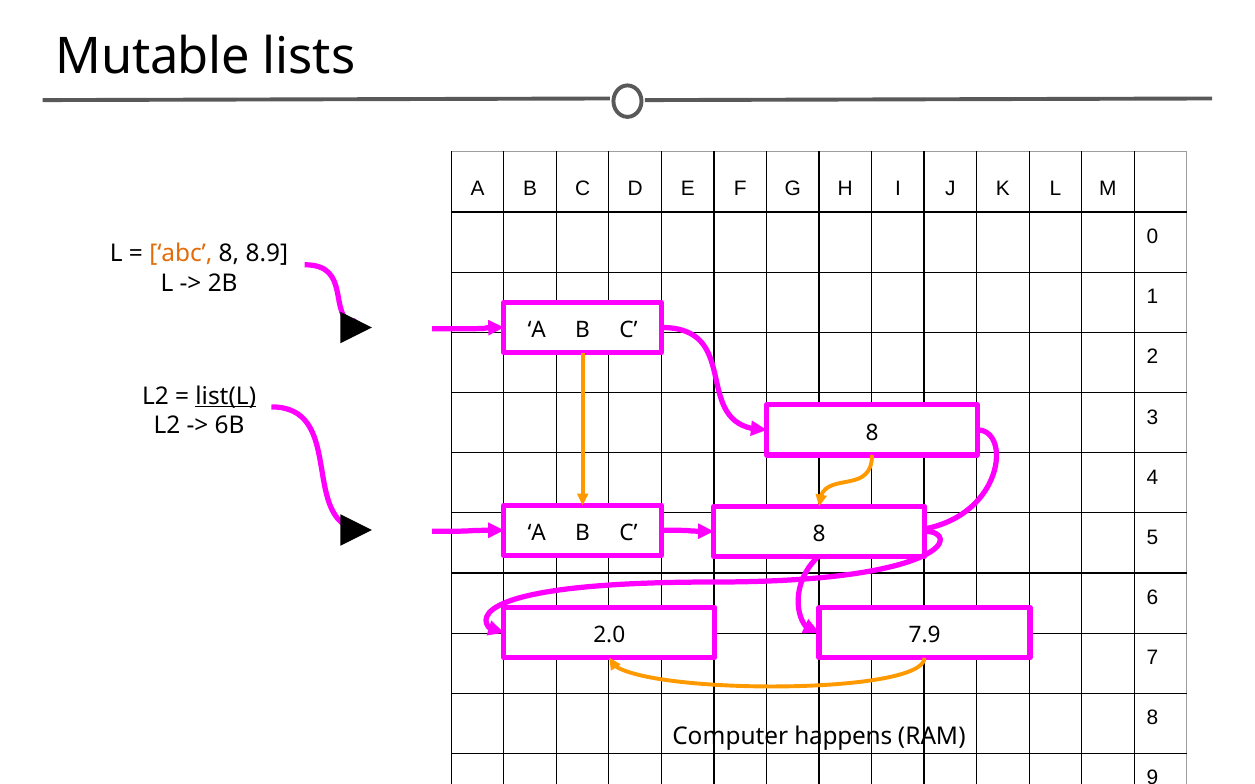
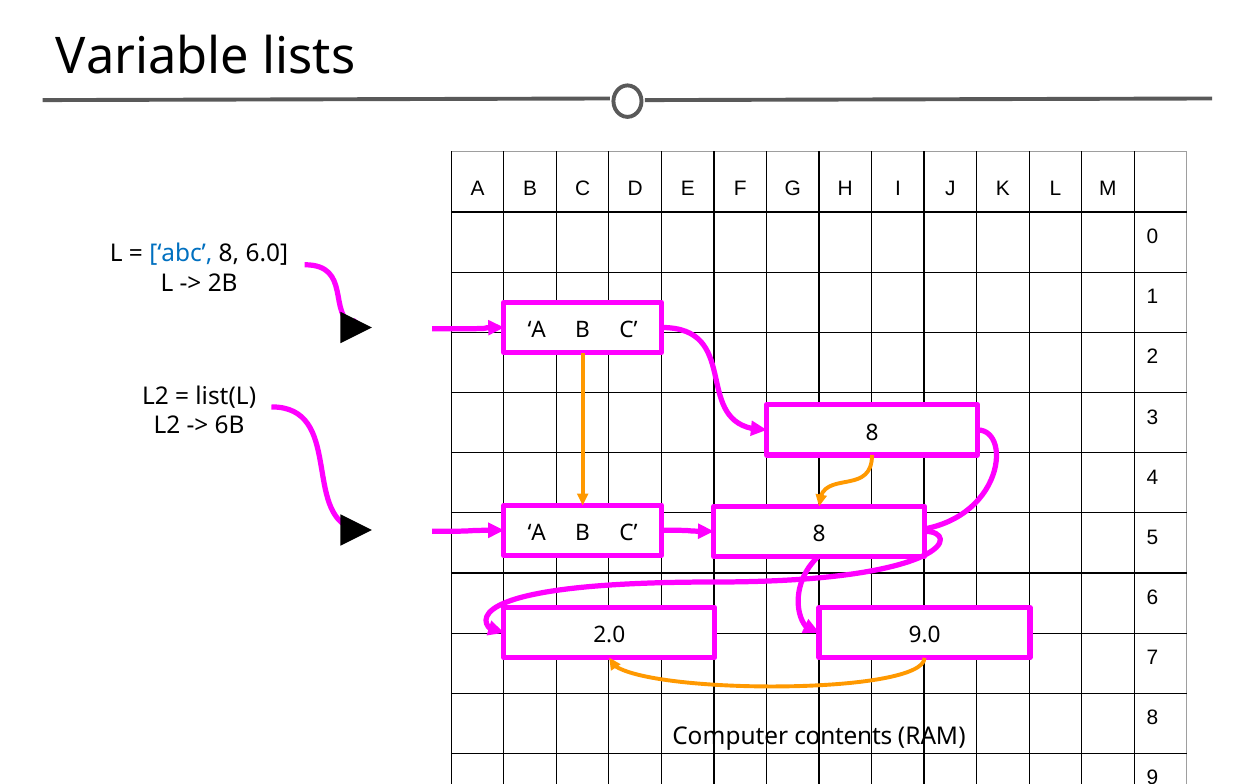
Mutable: Mutable -> Variable
abc colour: orange -> blue
8.9: 8.9 -> 6.0
list(L underline: present -> none
7.9: 7.9 -> 9.0
happens: happens -> contents
